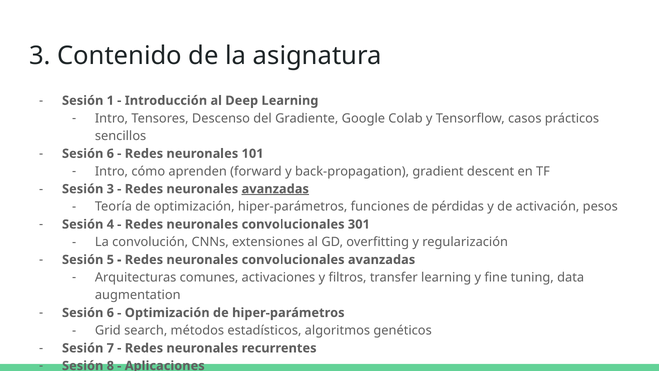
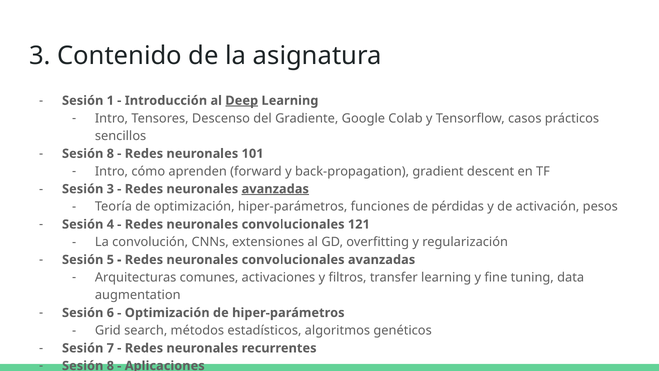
Deep underline: none -> present
6 at (110, 154): 6 -> 8
301: 301 -> 121
